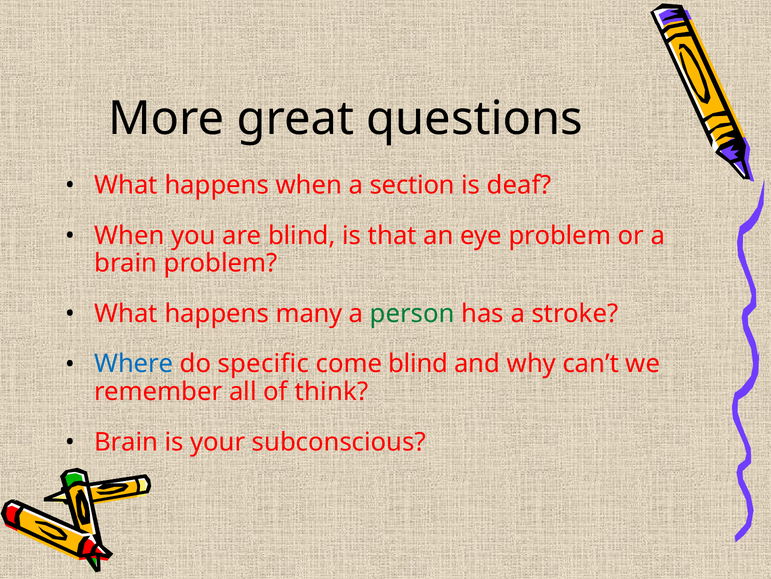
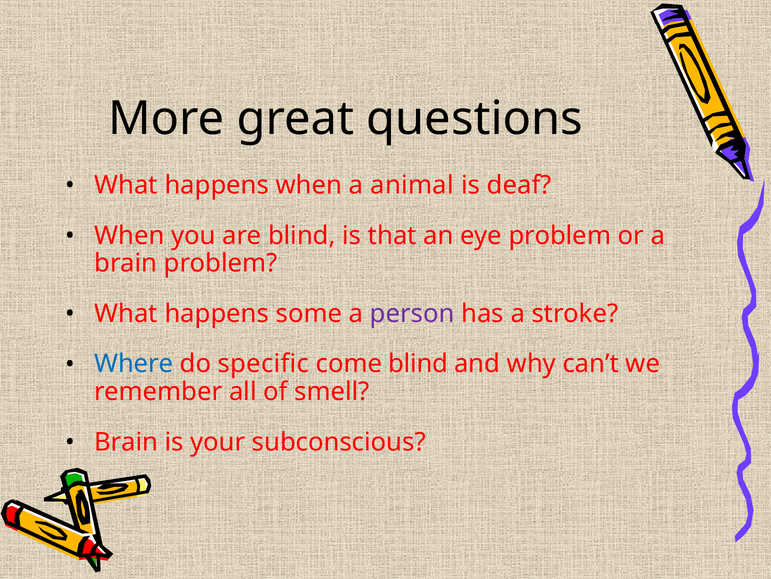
section: section -> animal
many: many -> some
person colour: green -> purple
think: think -> smell
